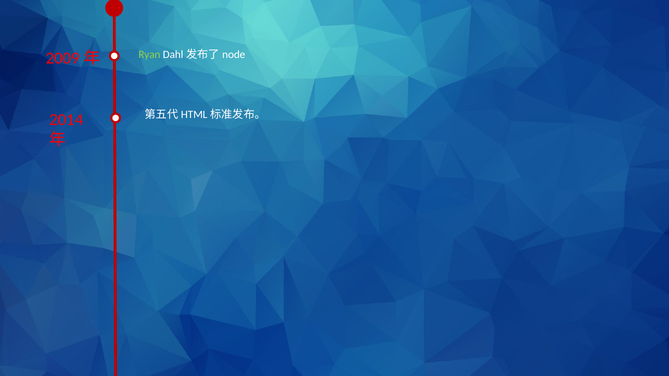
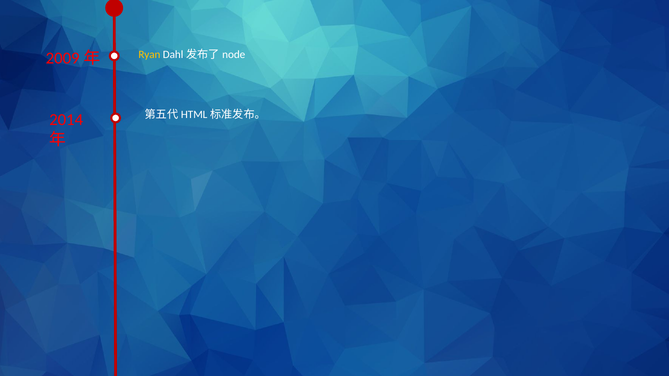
Ryan colour: light green -> yellow
